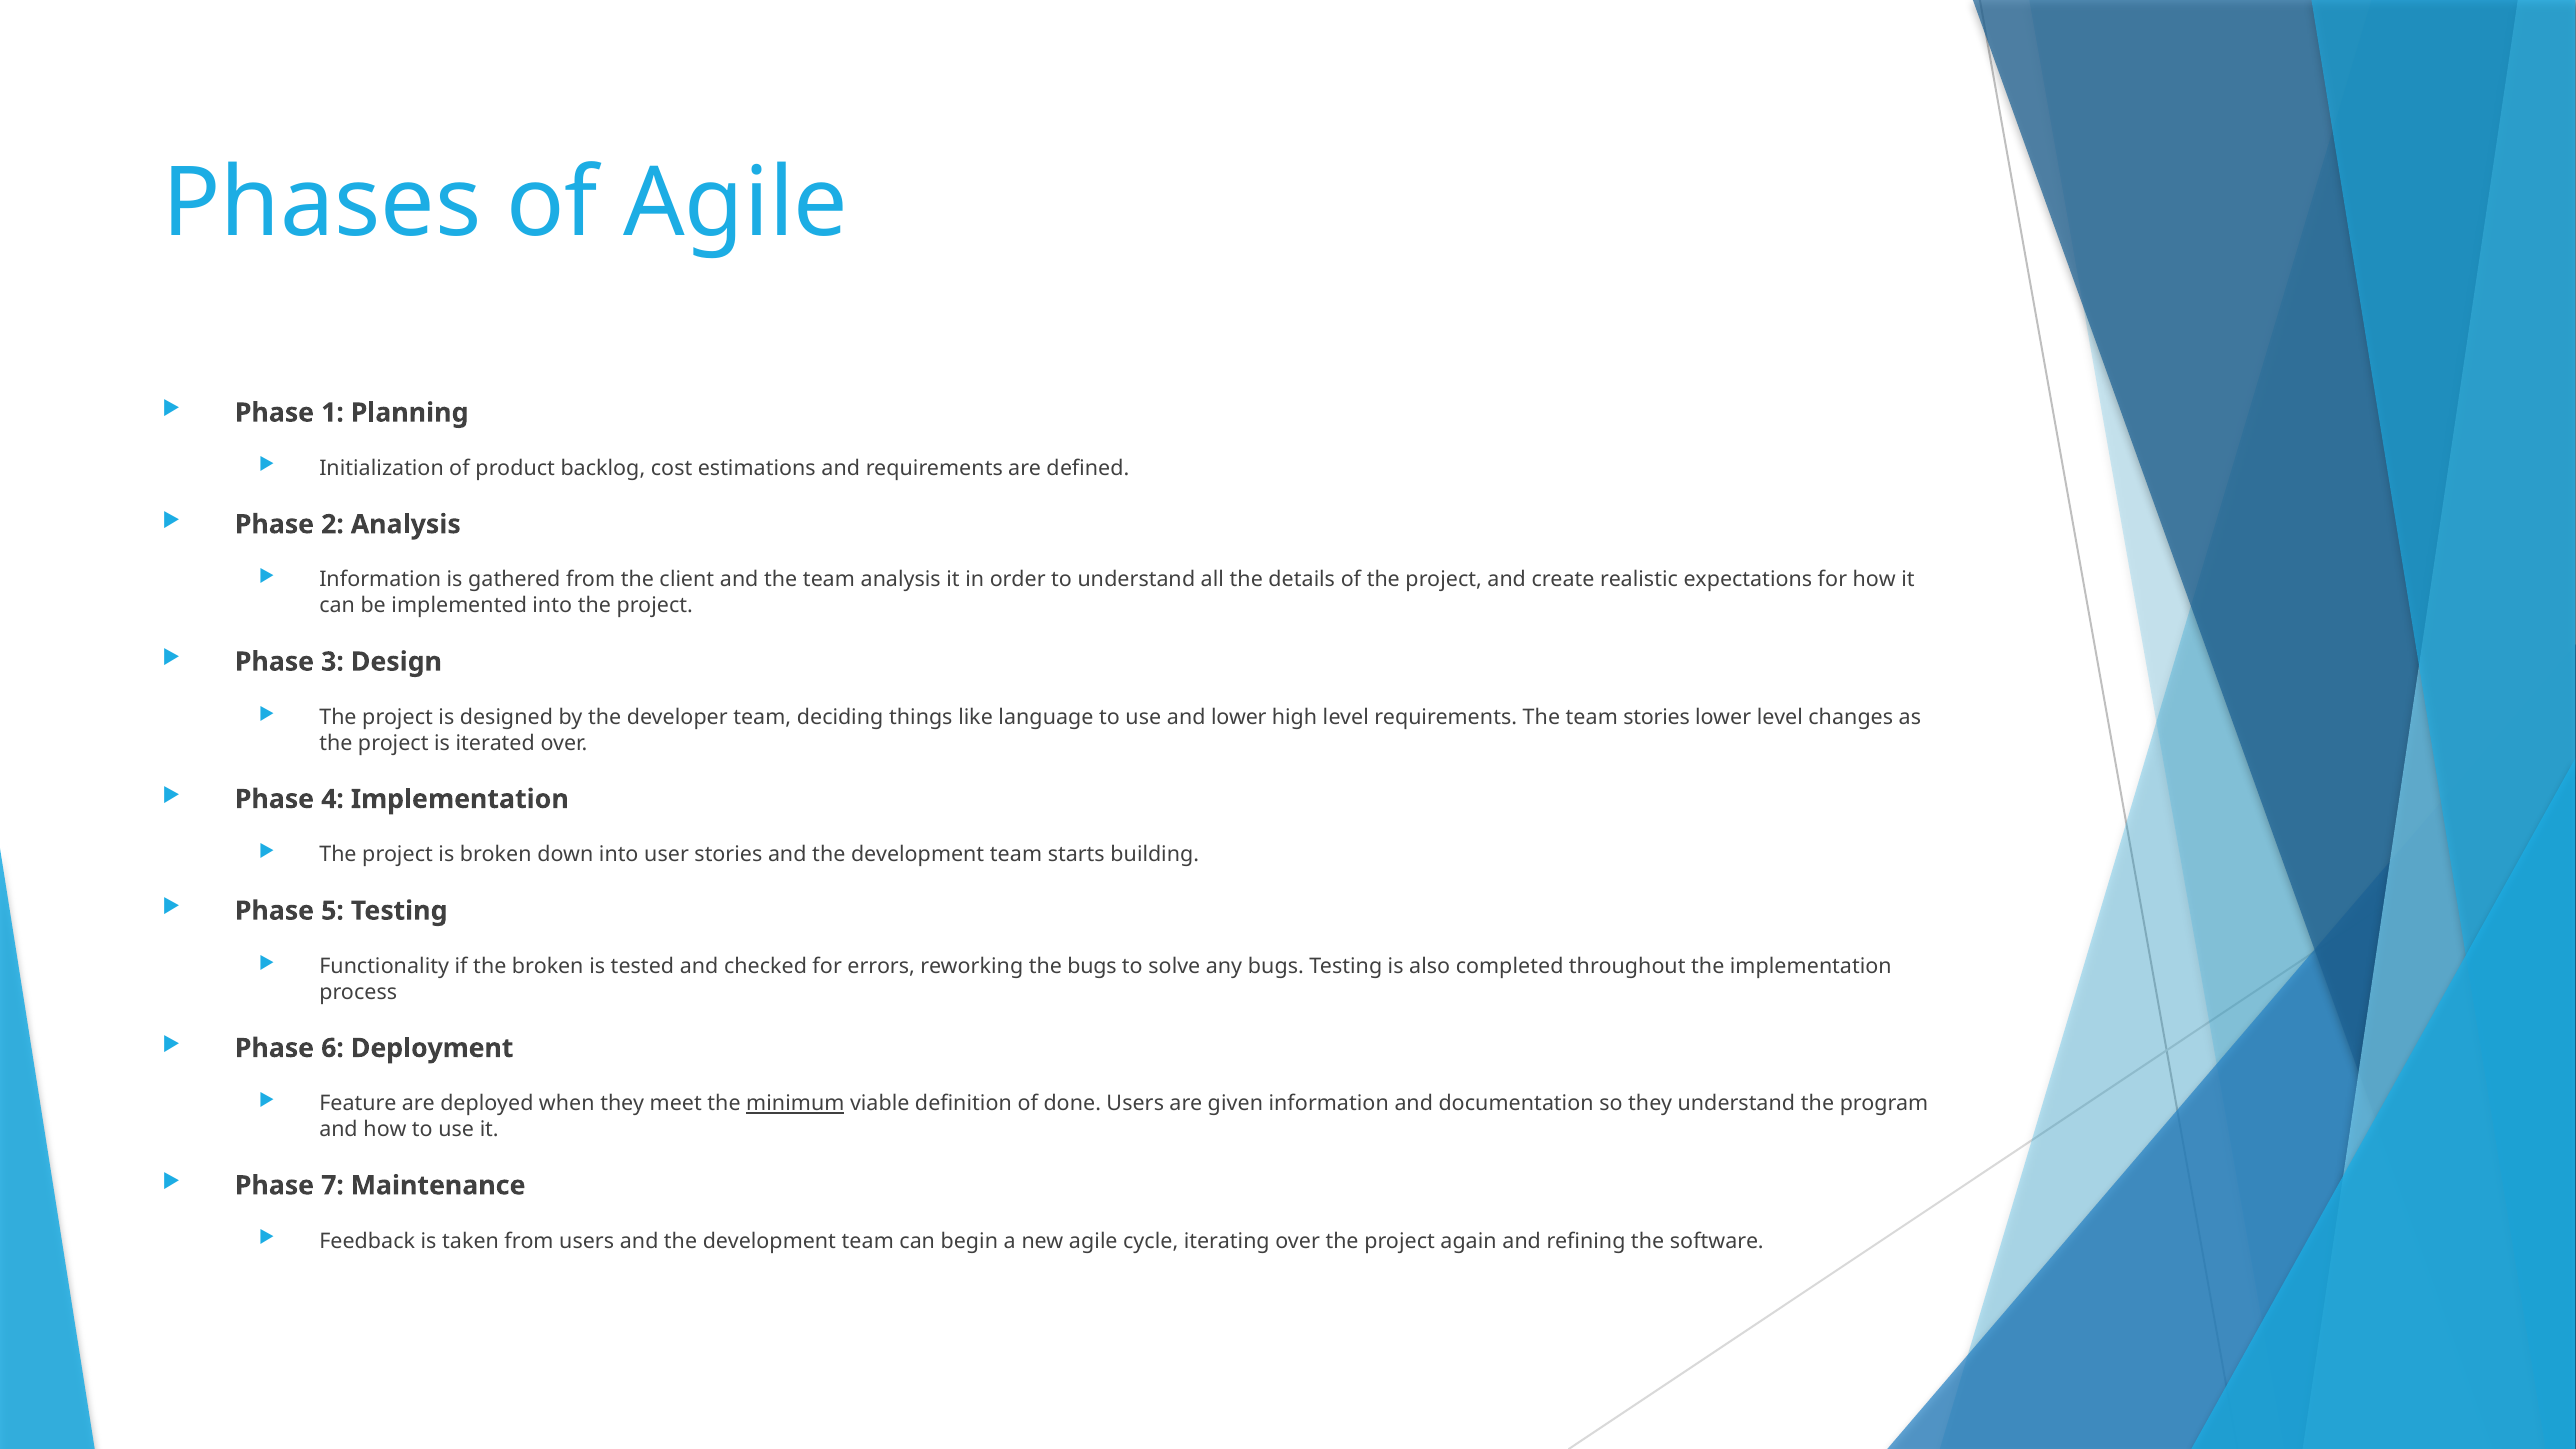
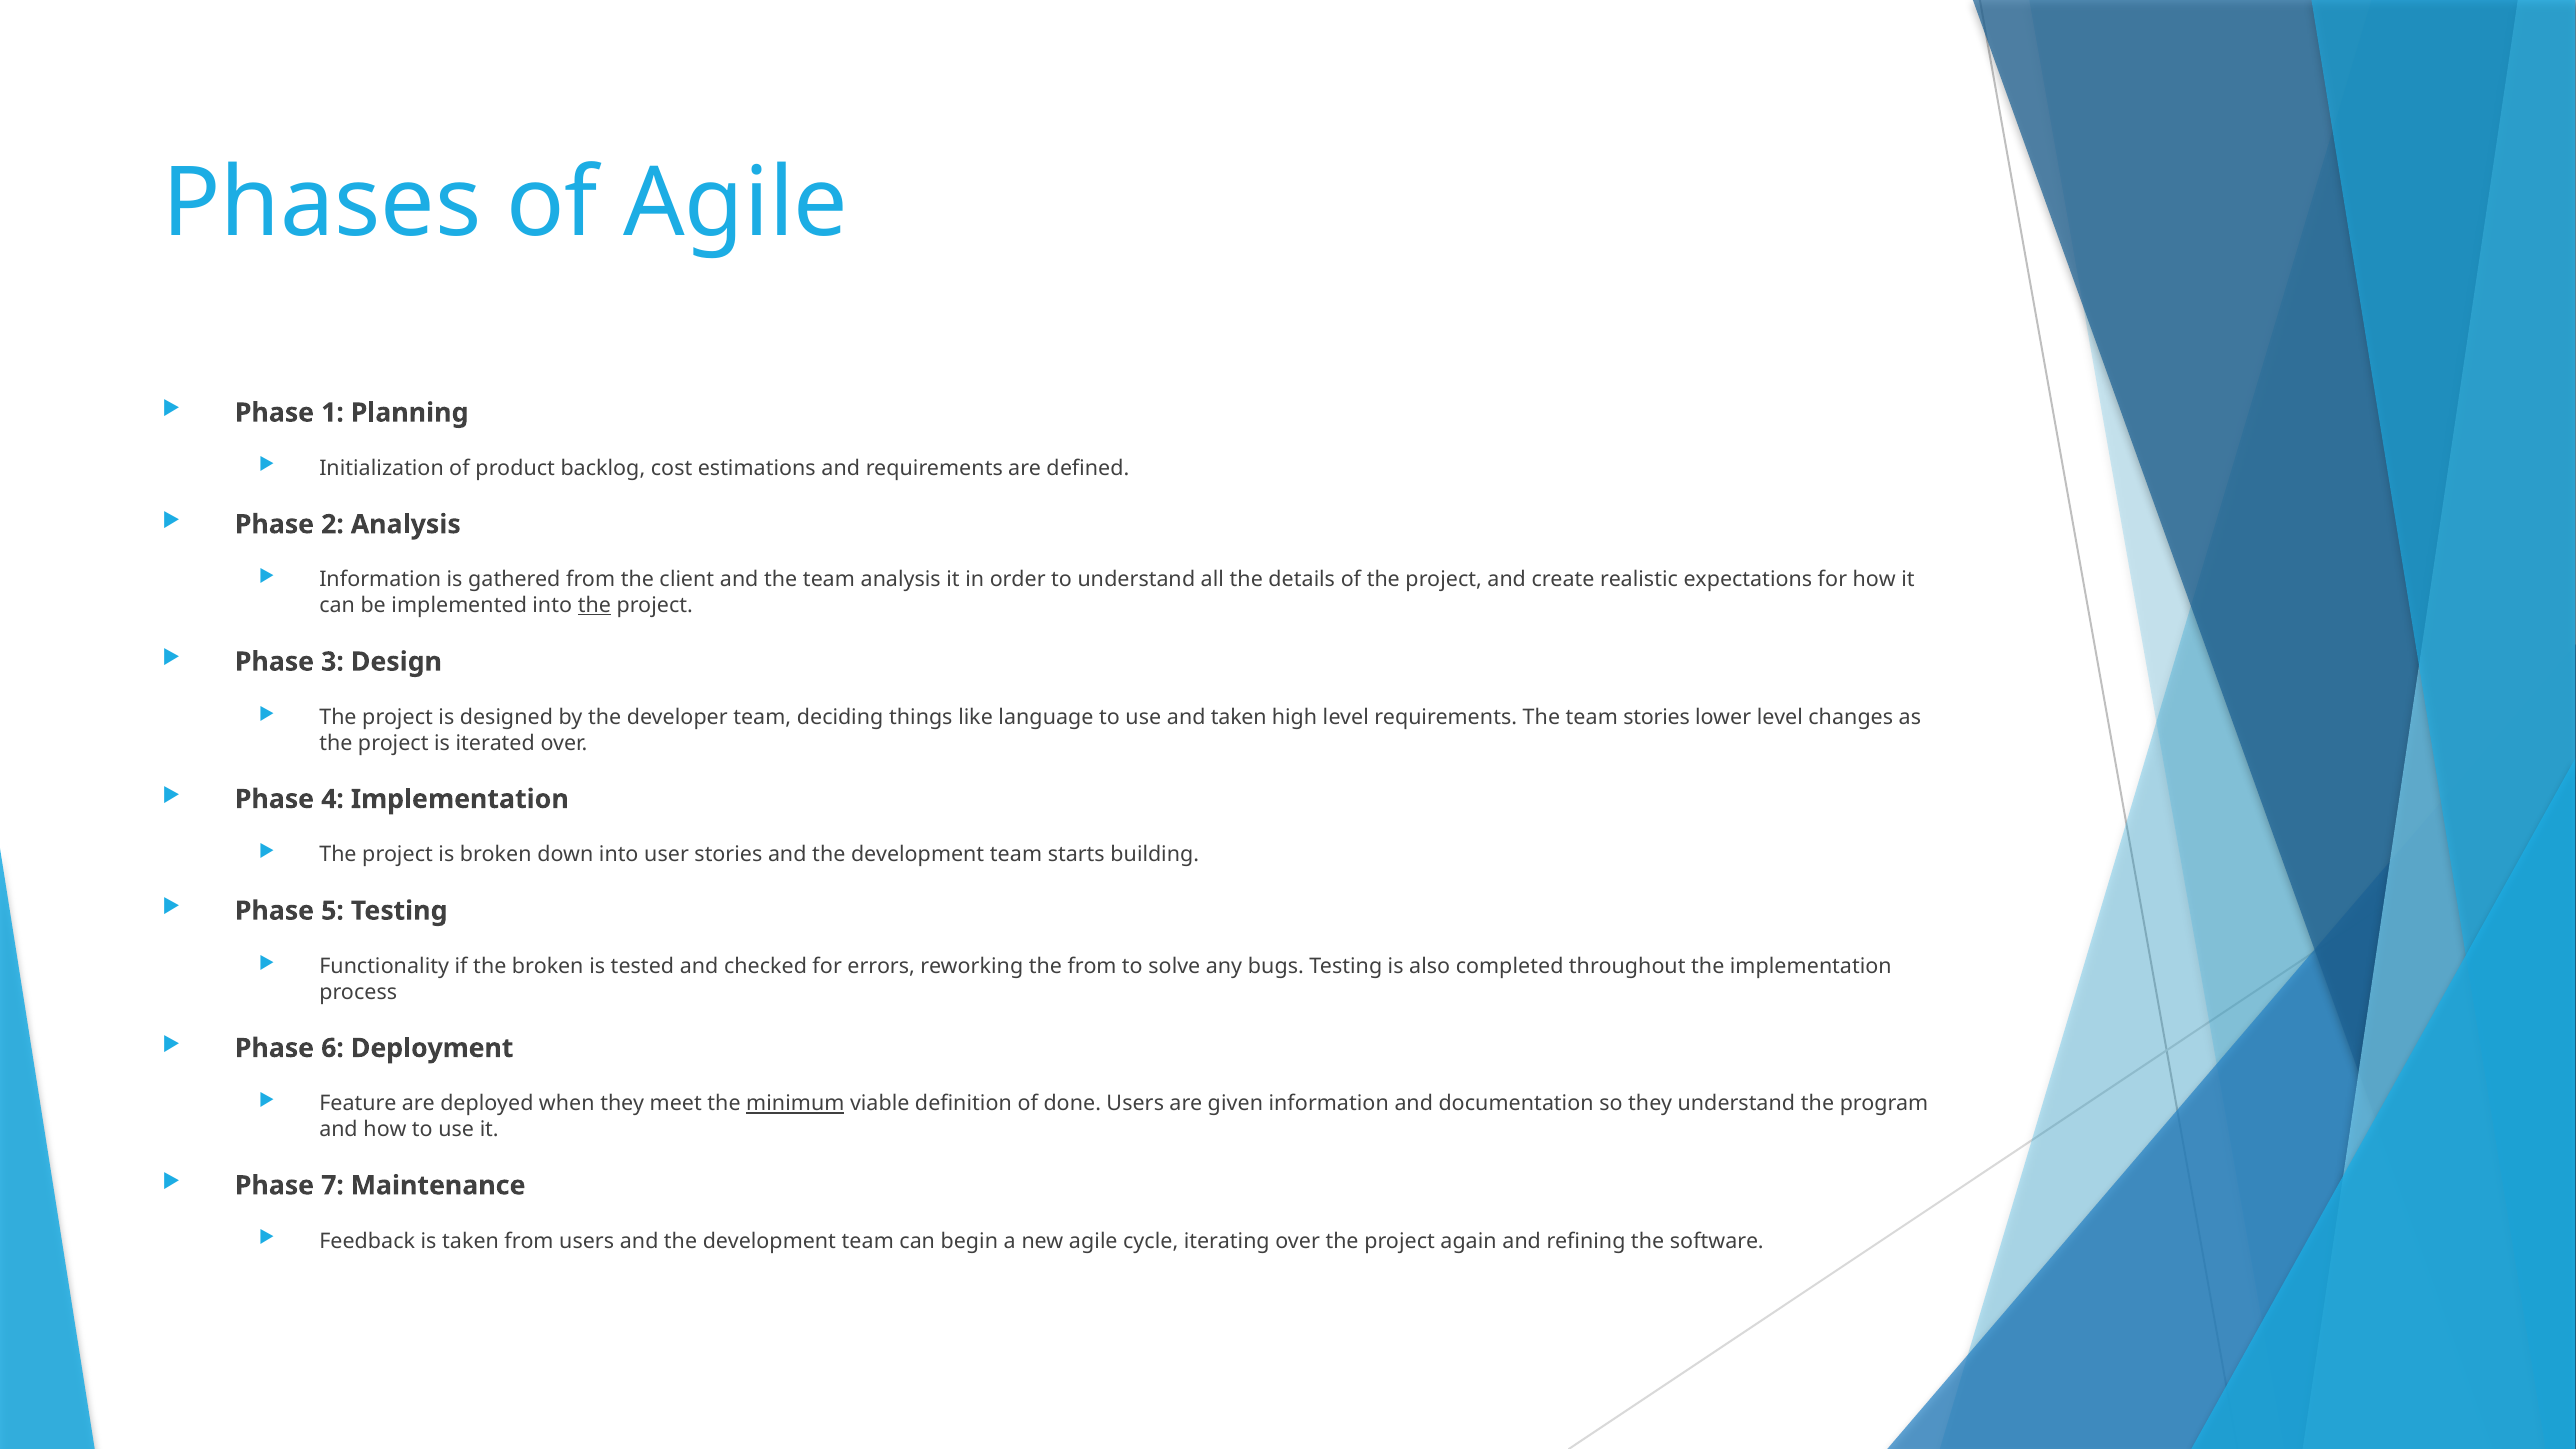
the at (594, 606) underline: none -> present
and lower: lower -> taken
the bugs: bugs -> from
